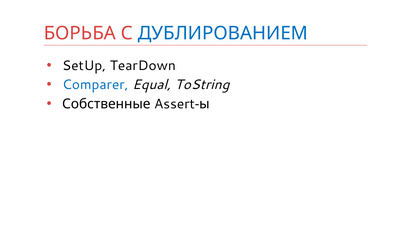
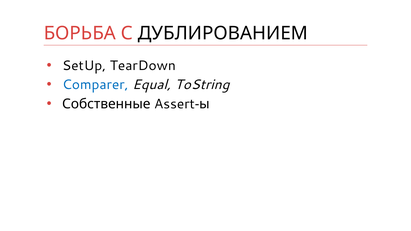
ДУБЛИРОВАНИЕМ colour: blue -> black
